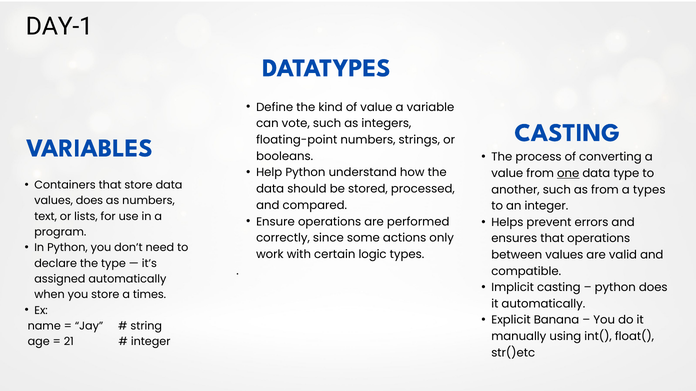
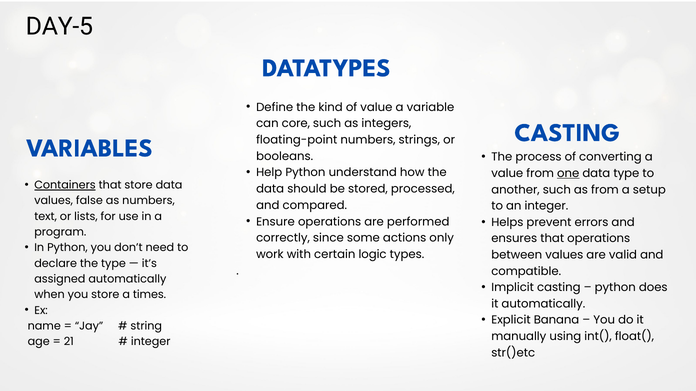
DAY-1: DAY-1 -> DAY-5
vote: vote -> core
Containers underline: none -> present
a types: types -> setup
values does: does -> false
